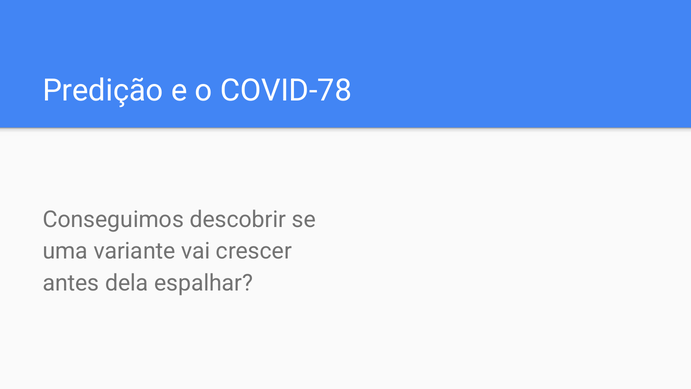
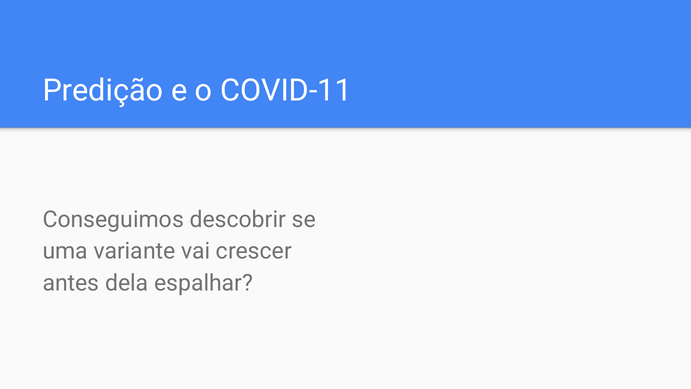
COVID-78: COVID-78 -> COVID-11
